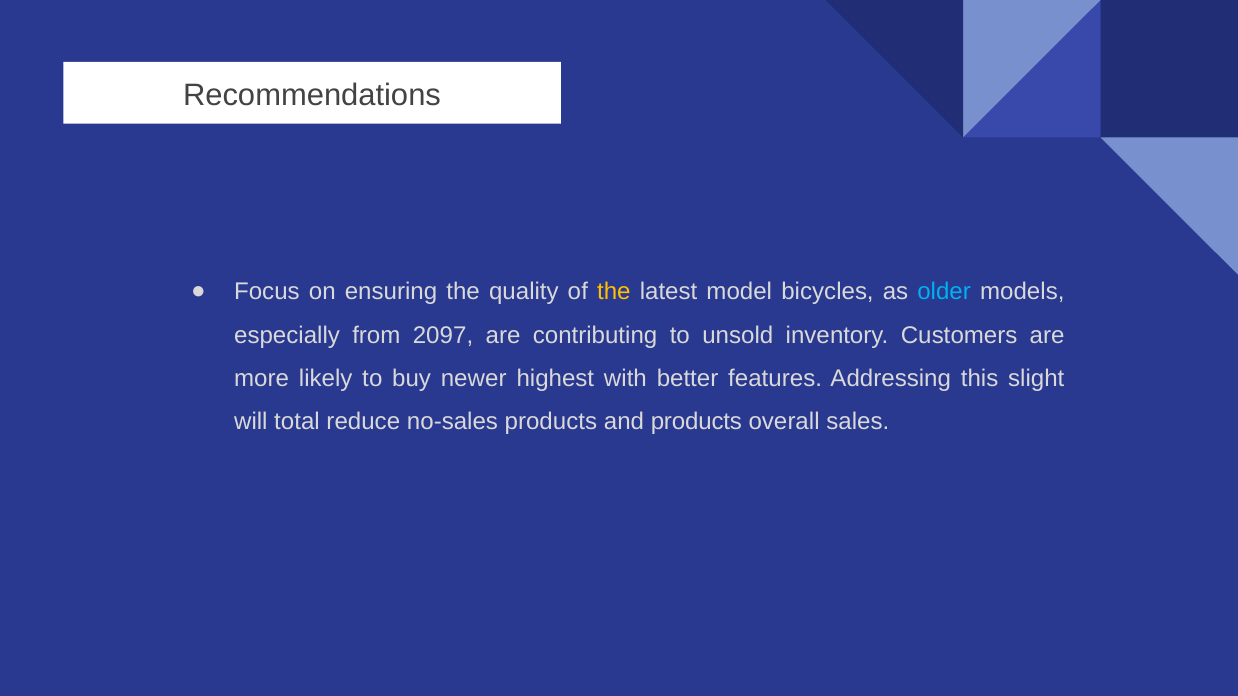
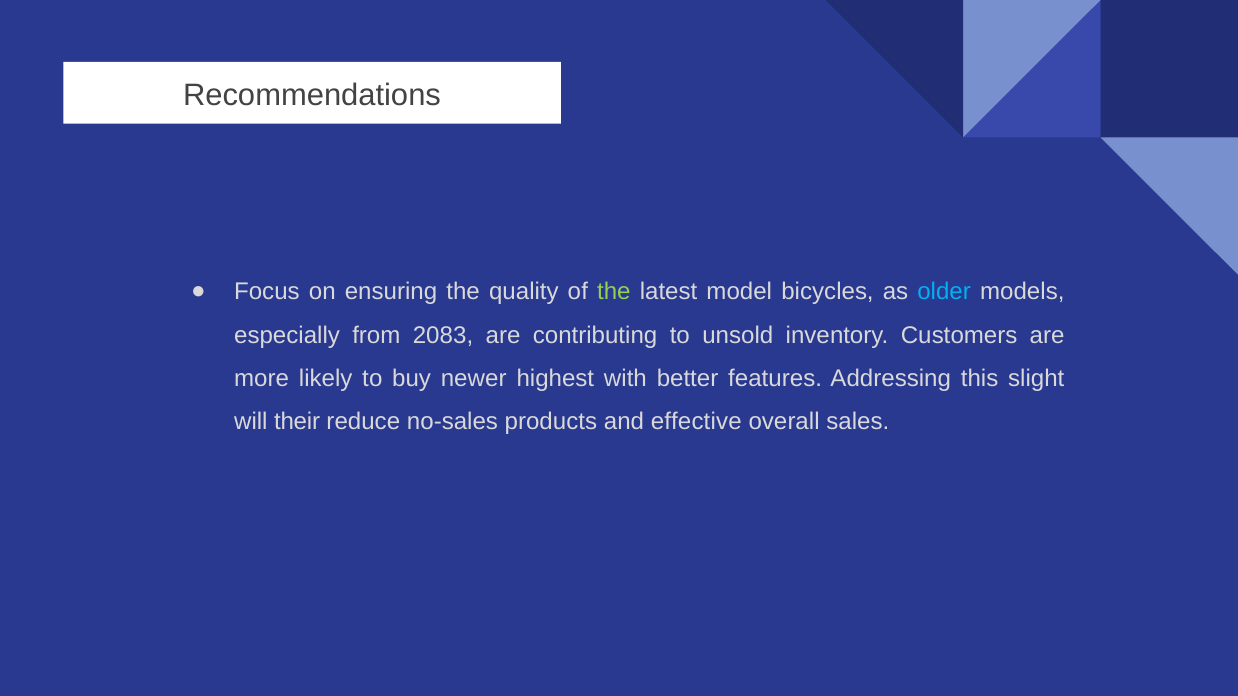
the at (614, 292) colour: yellow -> light green
2097: 2097 -> 2083
total: total -> their
and products: products -> effective
